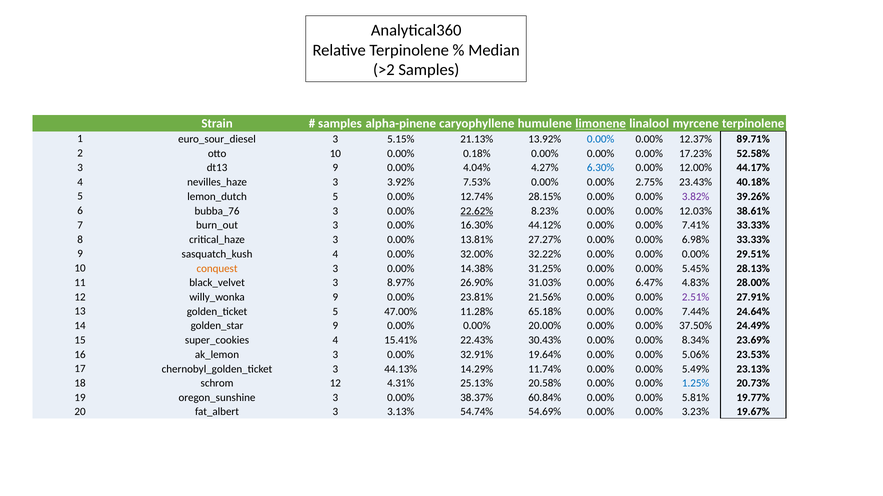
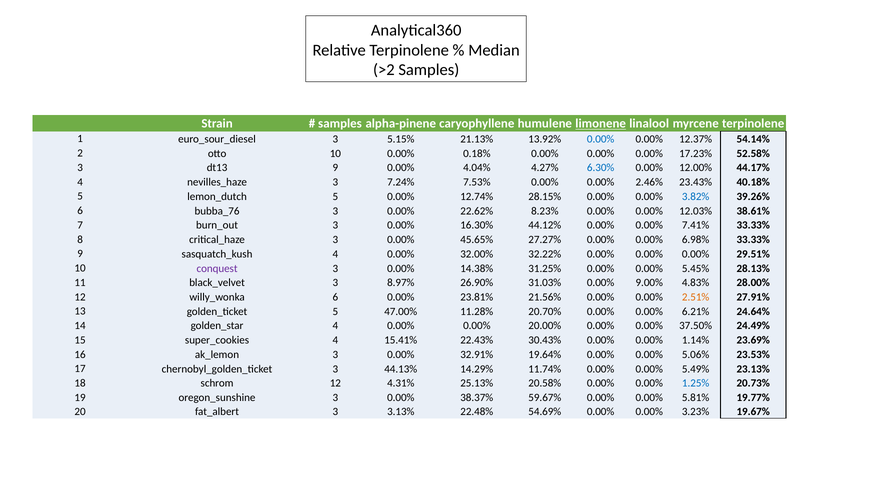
89.71%: 89.71% -> 54.14%
3.92%: 3.92% -> 7.24%
2.75%: 2.75% -> 2.46%
3.82% colour: purple -> blue
22.62% underline: present -> none
13.81%: 13.81% -> 45.65%
conquest colour: orange -> purple
6.47%: 6.47% -> 9.00%
9 at (335, 298): 9 -> 6
2.51% colour: purple -> orange
65.18%: 65.18% -> 20.70%
7.44%: 7.44% -> 6.21%
9 at (335, 326): 9 -> 4
8.34%: 8.34% -> 1.14%
60.84%: 60.84% -> 59.67%
54.74%: 54.74% -> 22.48%
